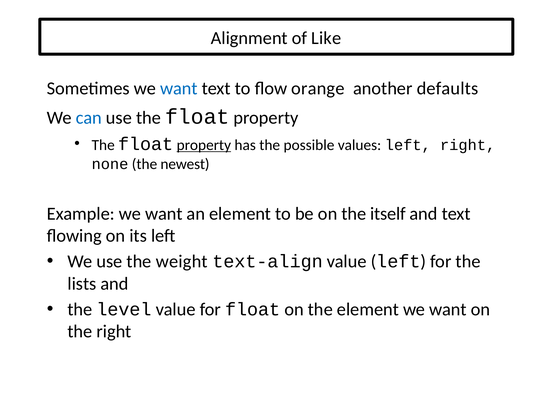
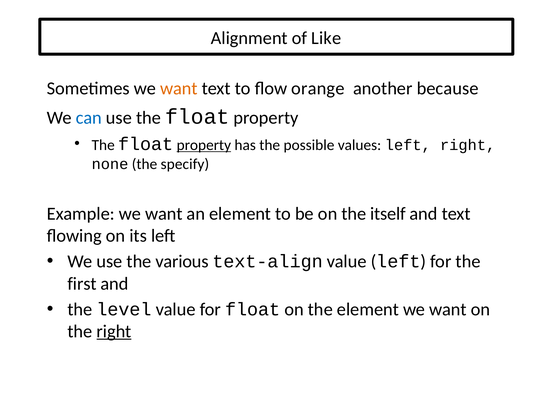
want at (179, 89) colour: blue -> orange
defaults: defaults -> because
newest: newest -> specify
weight: weight -> various
lists: lists -> first
right at (114, 332) underline: none -> present
